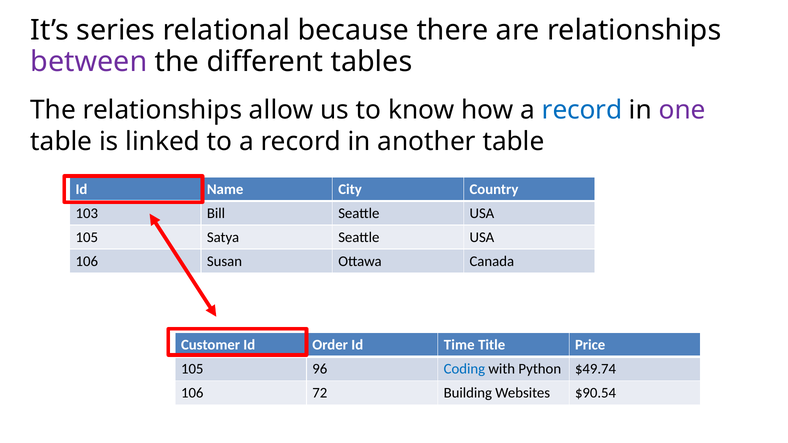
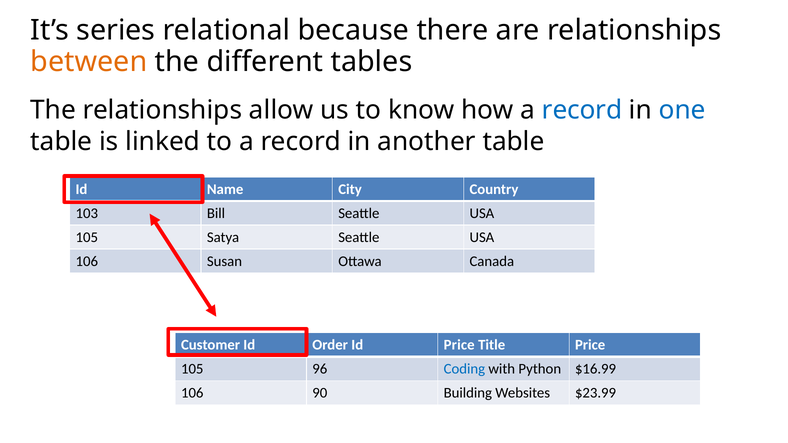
between colour: purple -> orange
one colour: purple -> blue
Id Time: Time -> Price
$49.74: $49.74 -> $16.99
72: 72 -> 90
$90.54: $90.54 -> $23.99
